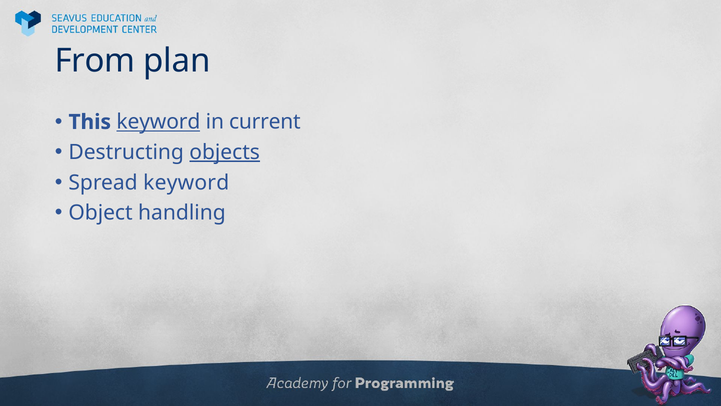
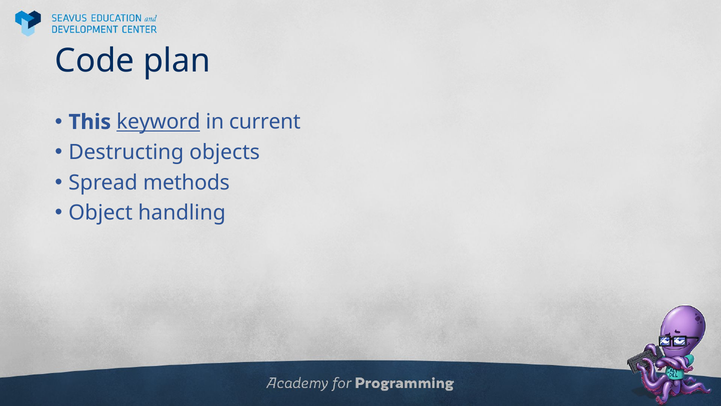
From: From -> Code
objects underline: present -> none
Spread keyword: keyword -> methods
